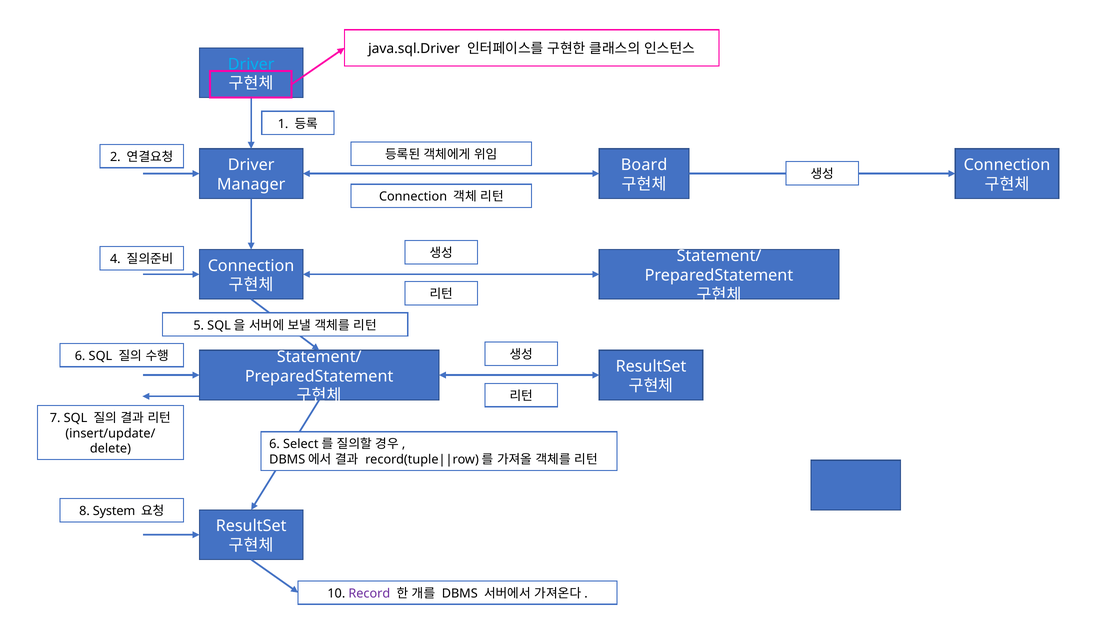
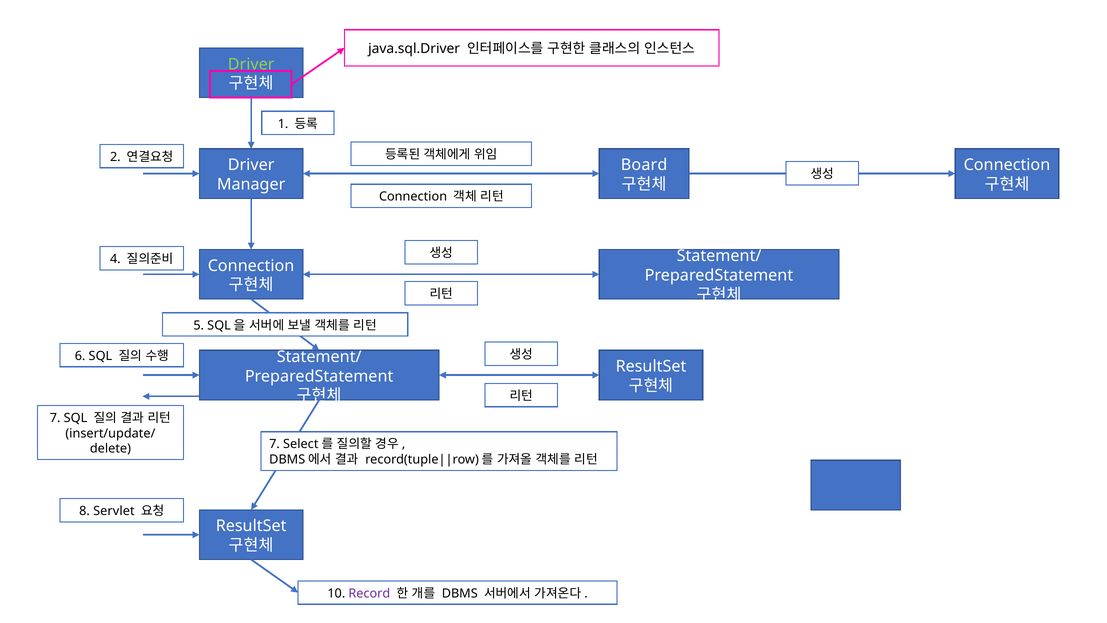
Driver at (251, 64) colour: light blue -> light green
6 at (275, 444): 6 -> 7
System: System -> Servlet
